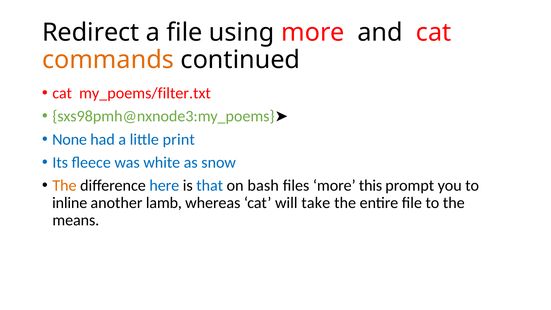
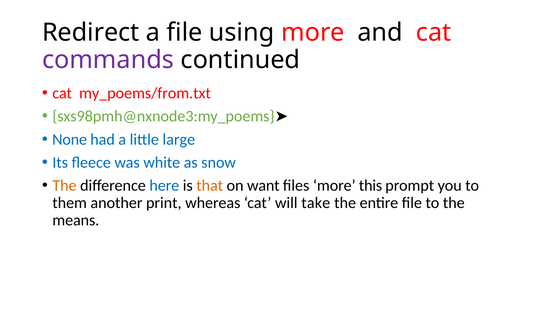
commands colour: orange -> purple
my_poems/filter.txt: my_poems/filter.txt -> my_poems/from.txt
print: print -> large
that colour: blue -> orange
bash: bash -> want
inline: inline -> them
lamb: lamb -> print
